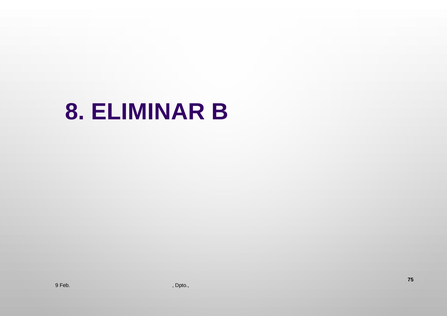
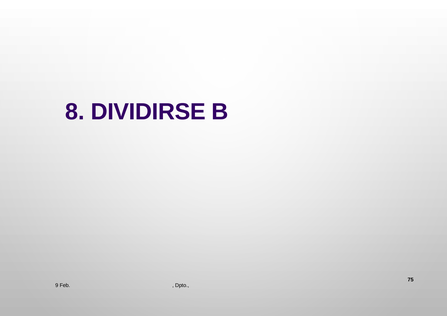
ELIMINAR: ELIMINAR -> DIVIDIRSE
